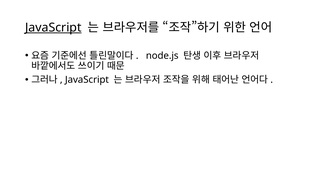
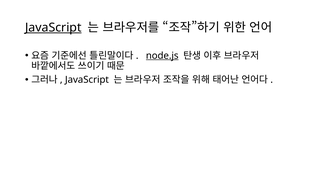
node.js underline: none -> present
